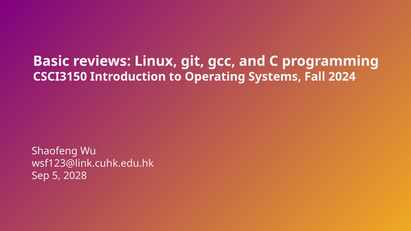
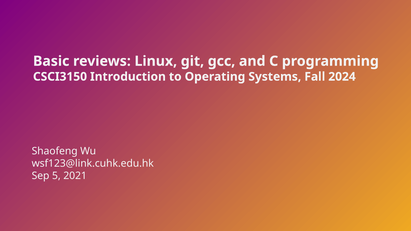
2028: 2028 -> 2021
